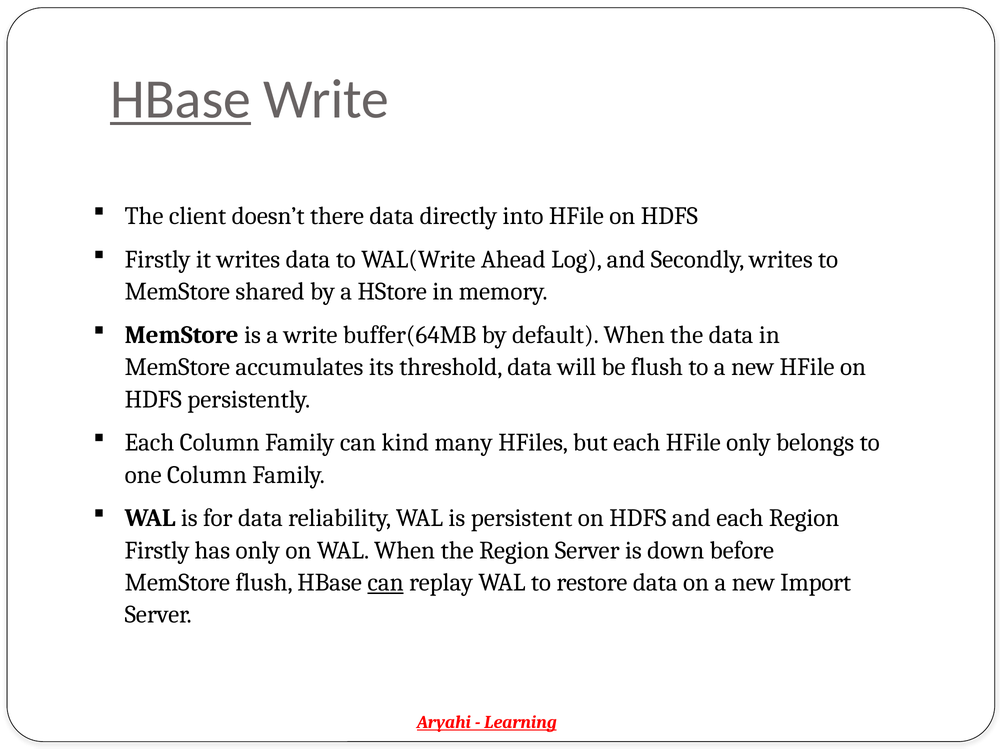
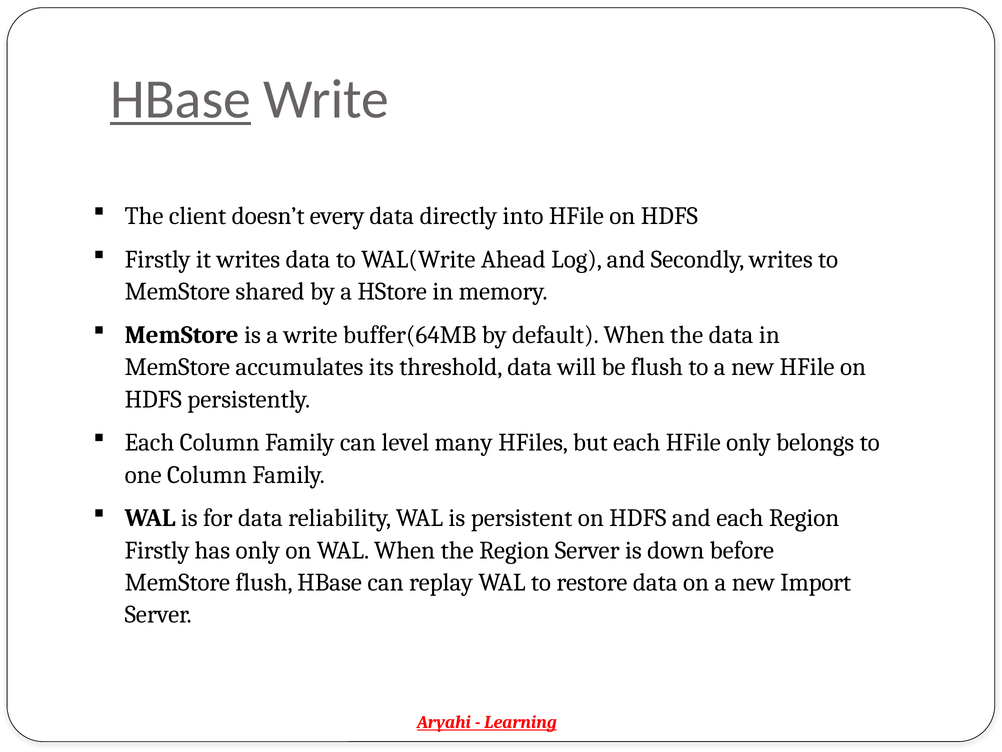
there: there -> every
kind: kind -> level
can at (386, 582) underline: present -> none
